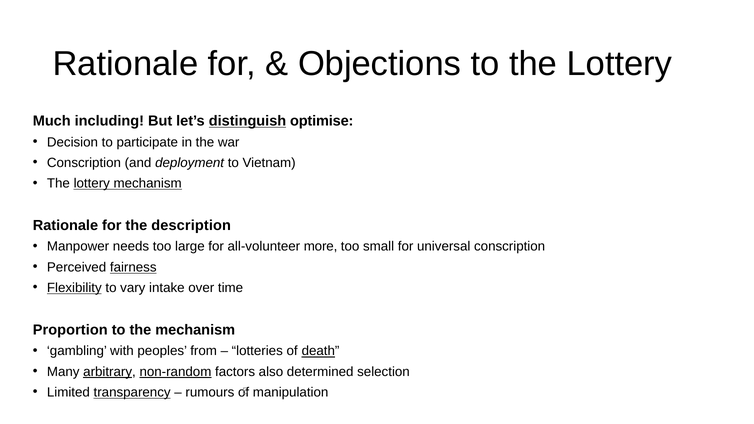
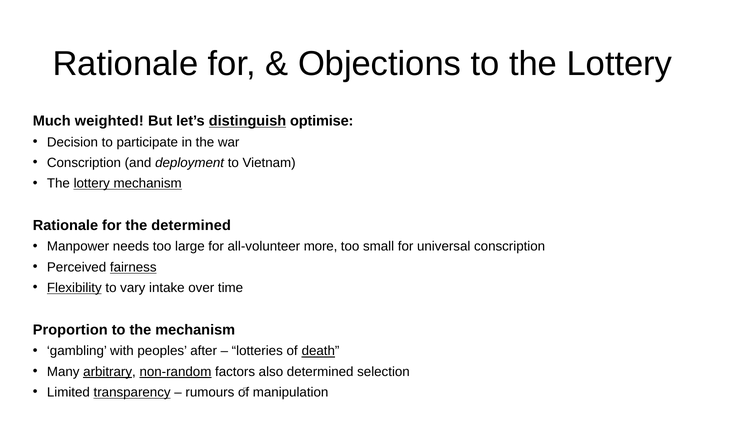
including: including -> weighted
the description: description -> determined
from: from -> after
